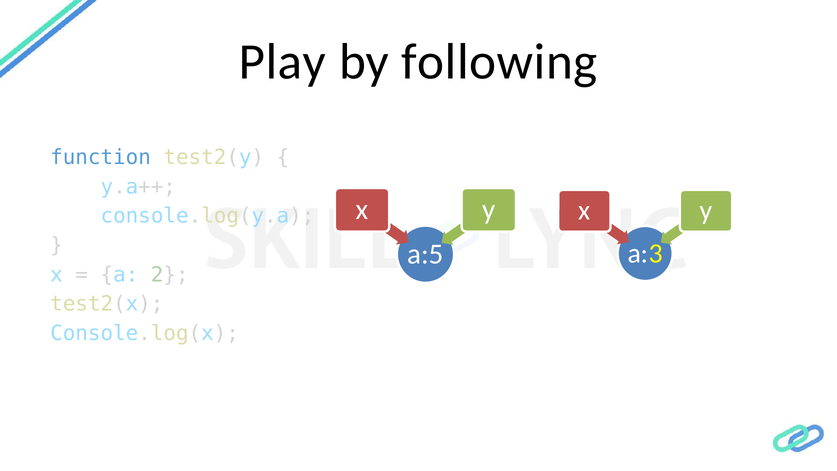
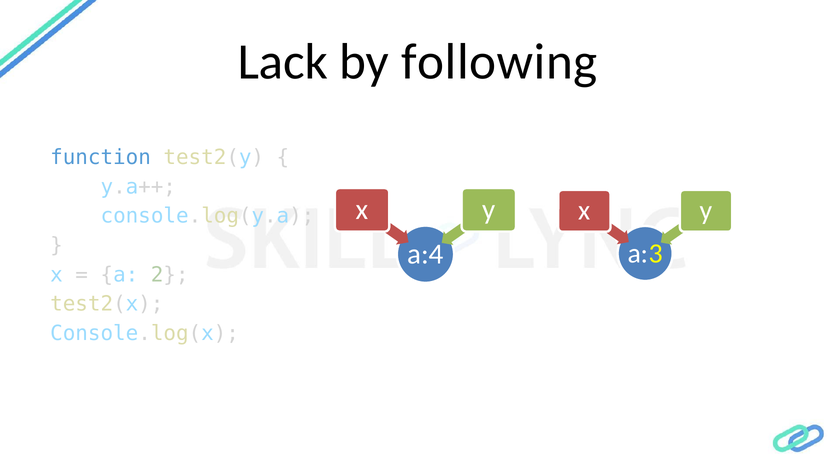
Play: Play -> Lack
a:5: a:5 -> a:4
